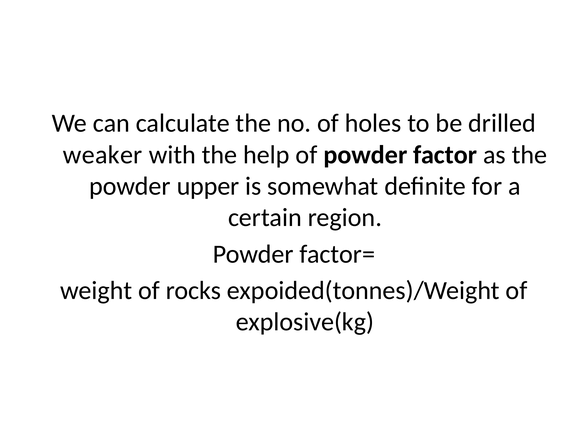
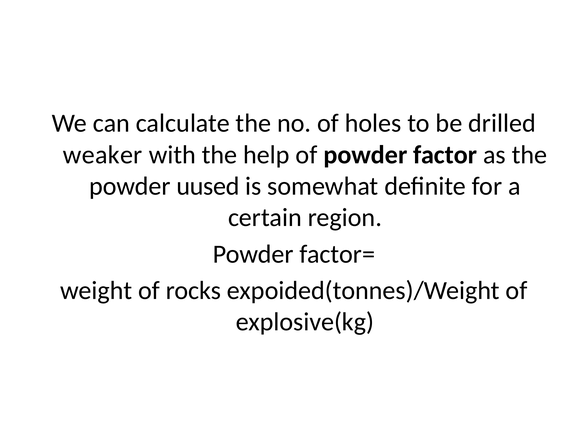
upper: upper -> uused
